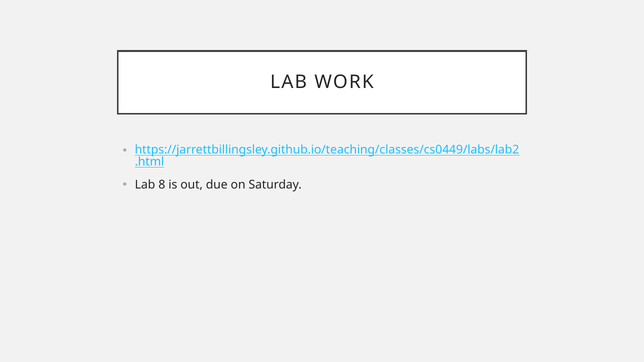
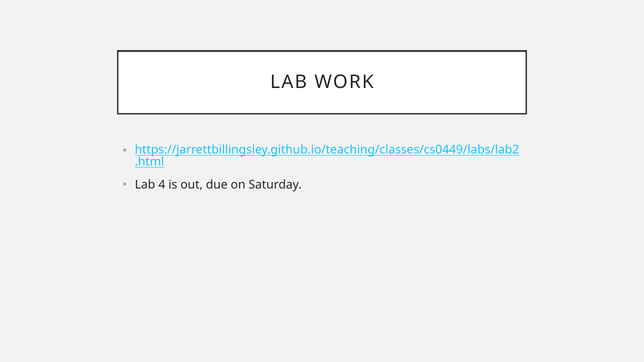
8: 8 -> 4
